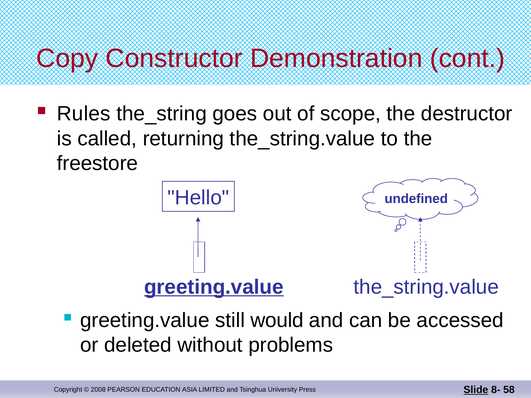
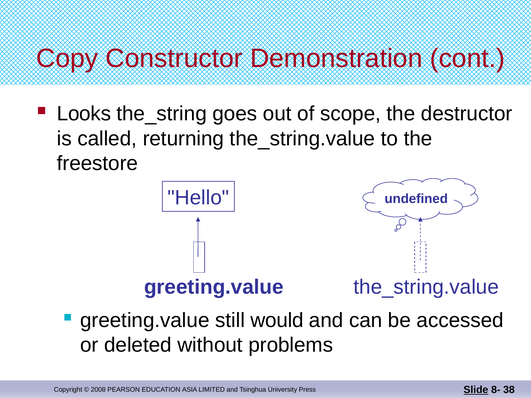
Rules: Rules -> Looks
greeting.value at (214, 287) underline: present -> none
58: 58 -> 38
